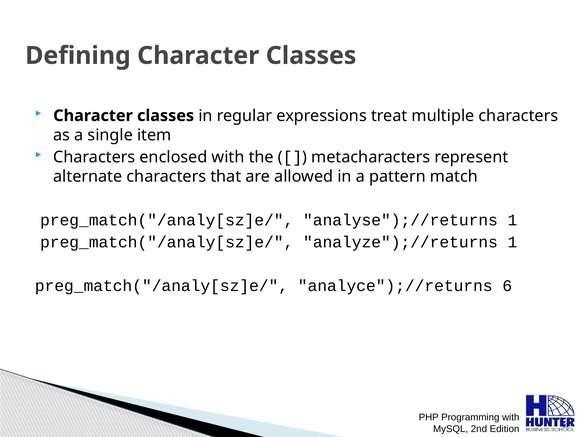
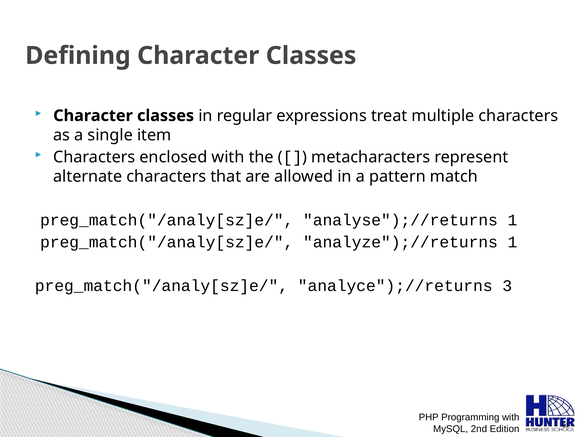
6: 6 -> 3
